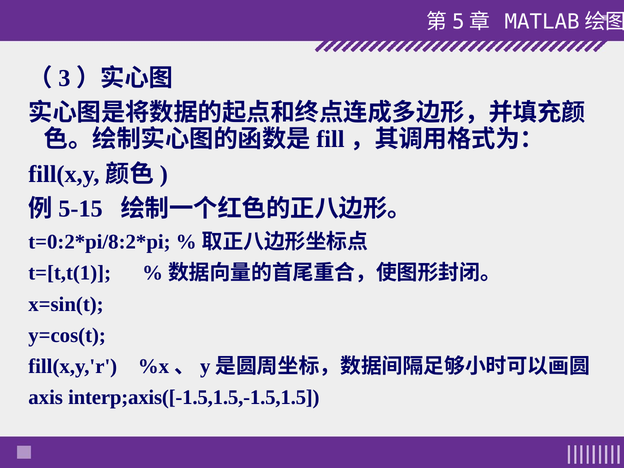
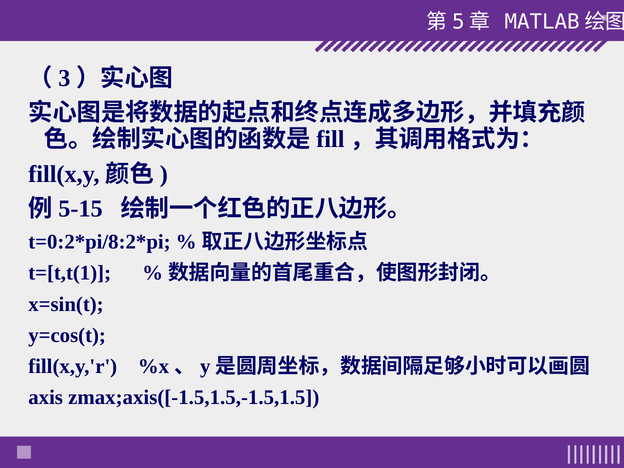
interp;axis([-1.5,1.5,-1.5,1.5: interp;axis([-1.5,1.5,-1.5,1.5 -> zmax;axis([-1.5,1.5,-1.5,1.5
